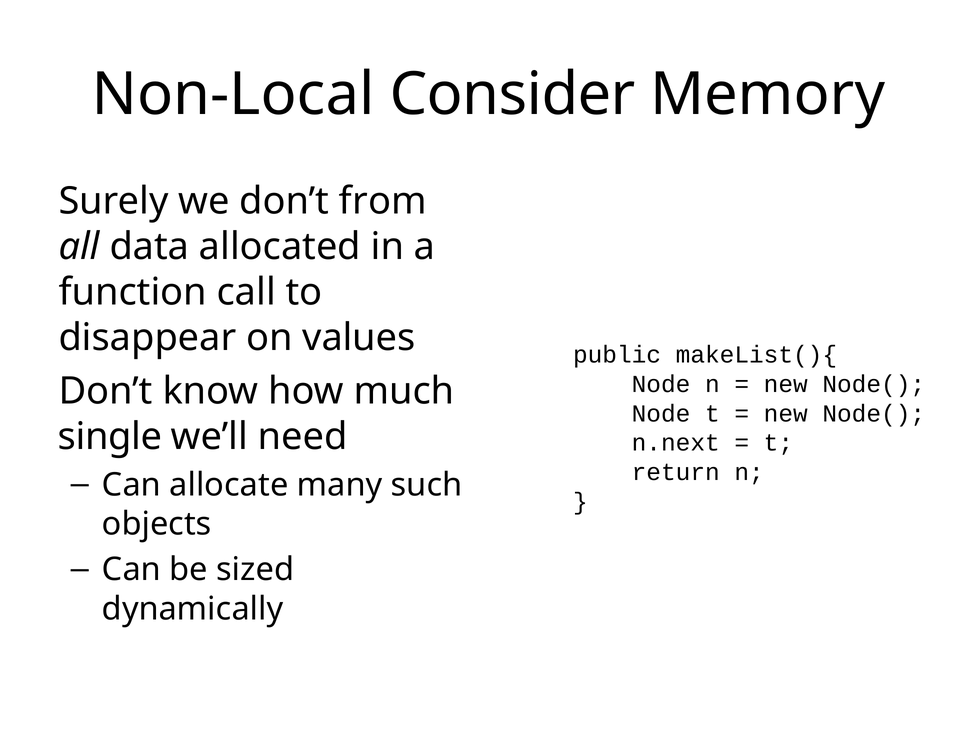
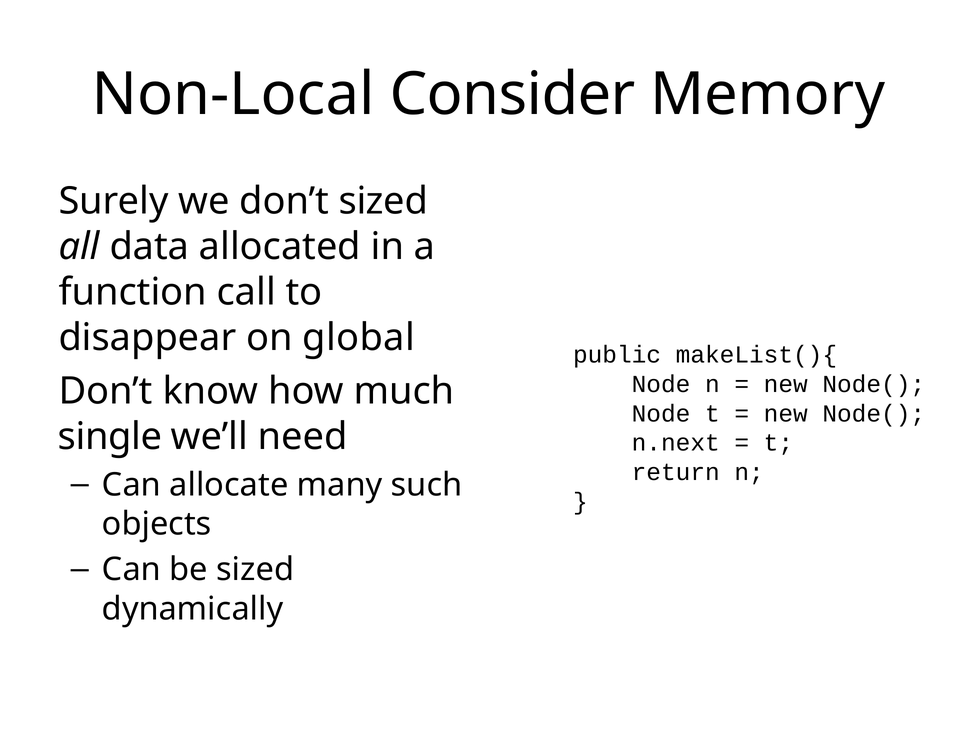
don’t from: from -> sized
values: values -> global
